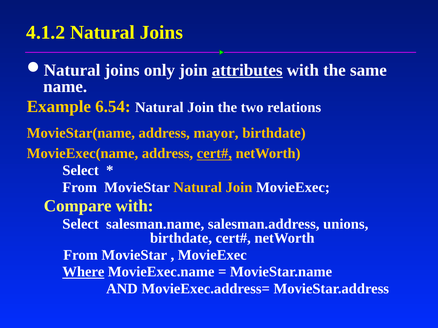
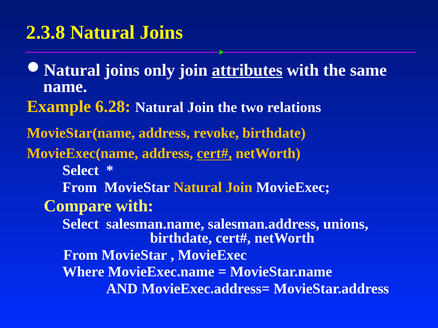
4.1.2: 4.1.2 -> 2.3.8
6.54: 6.54 -> 6.28
mayor: mayor -> revoke
Where underline: present -> none
